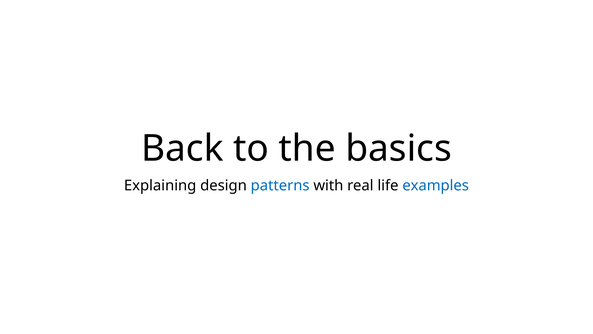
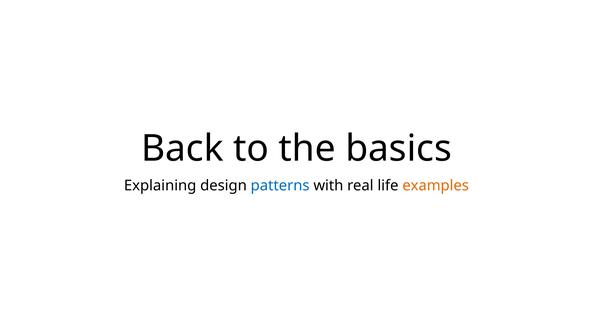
examples colour: blue -> orange
